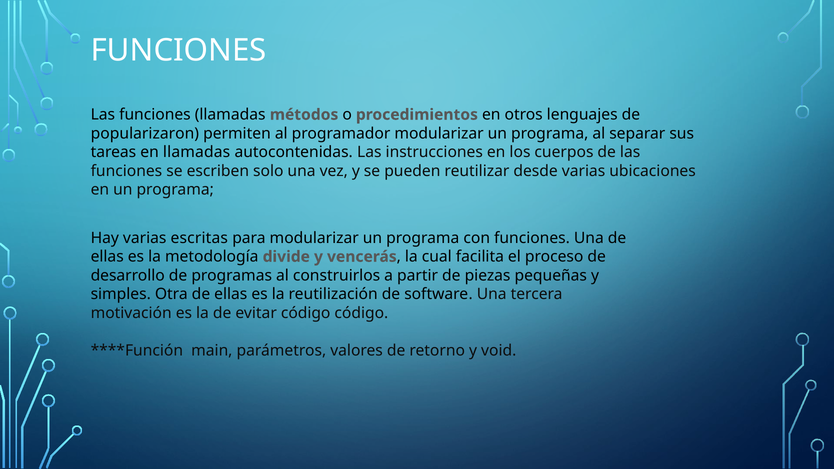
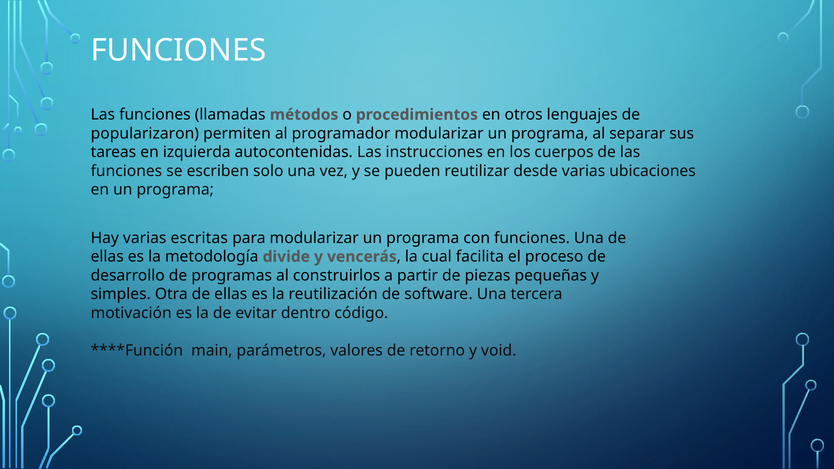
en llamadas: llamadas -> izquierda
evitar código: código -> dentro
